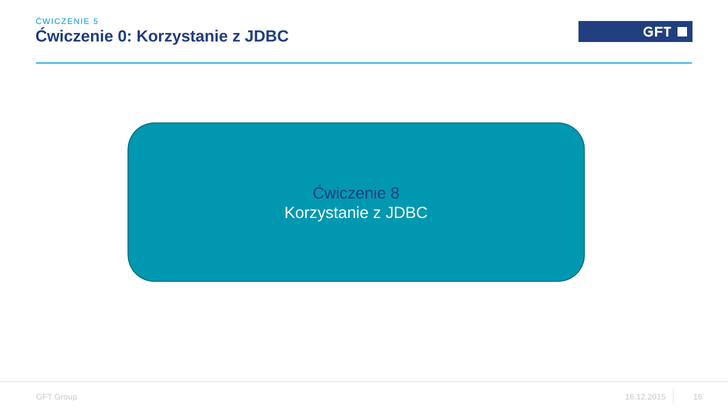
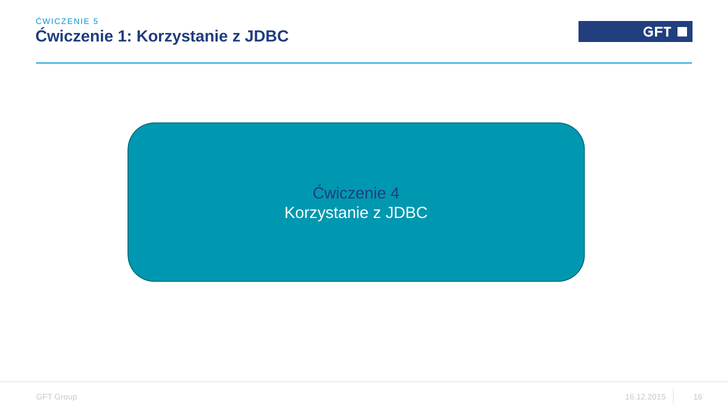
0: 0 -> 1
8: 8 -> 4
